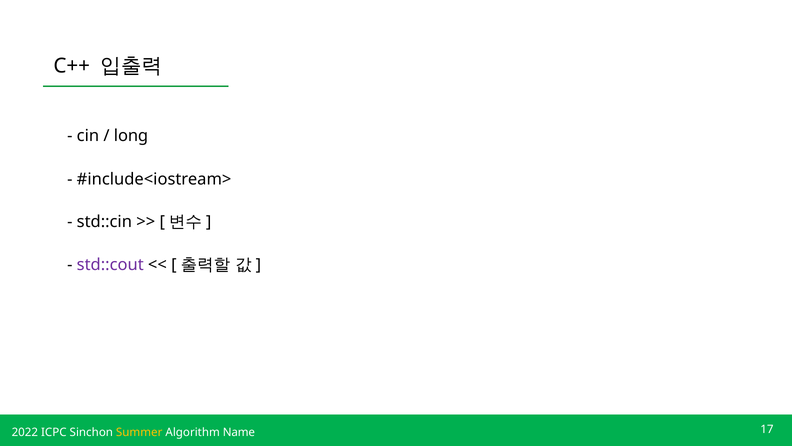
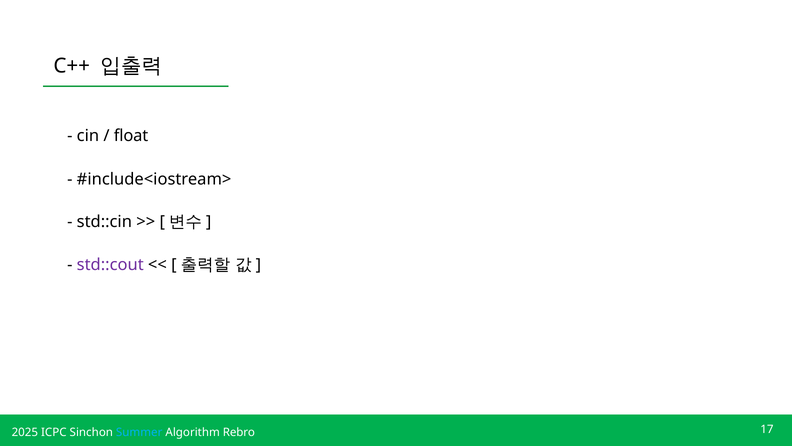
long: long -> float
2022: 2022 -> 2025
Summer colour: yellow -> light blue
Name: Name -> Rebro
